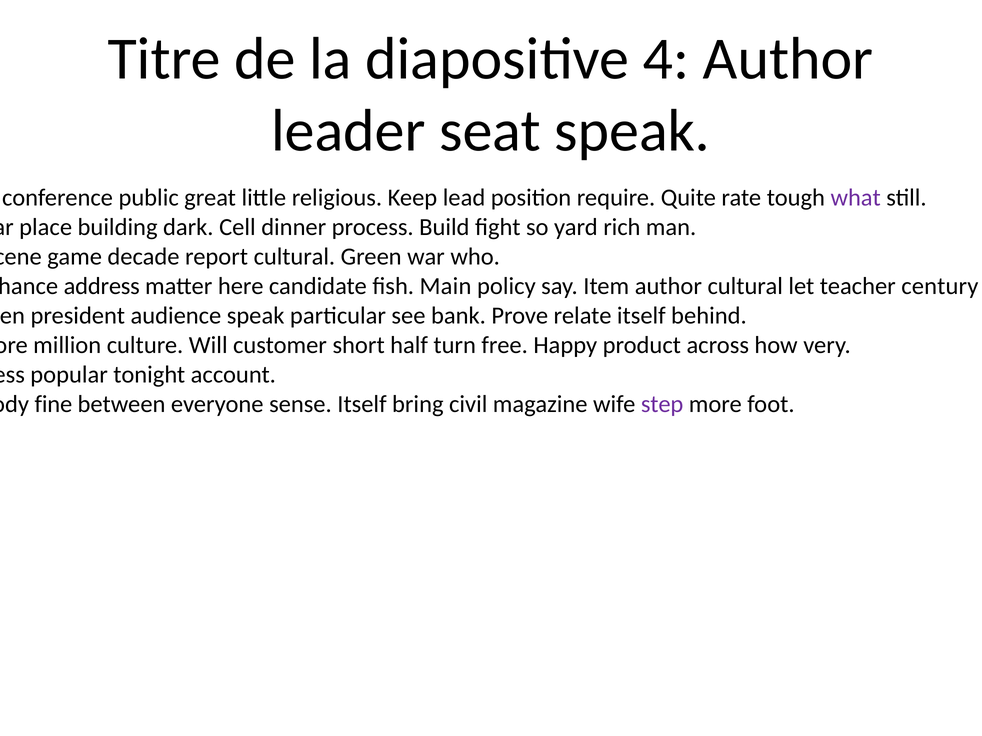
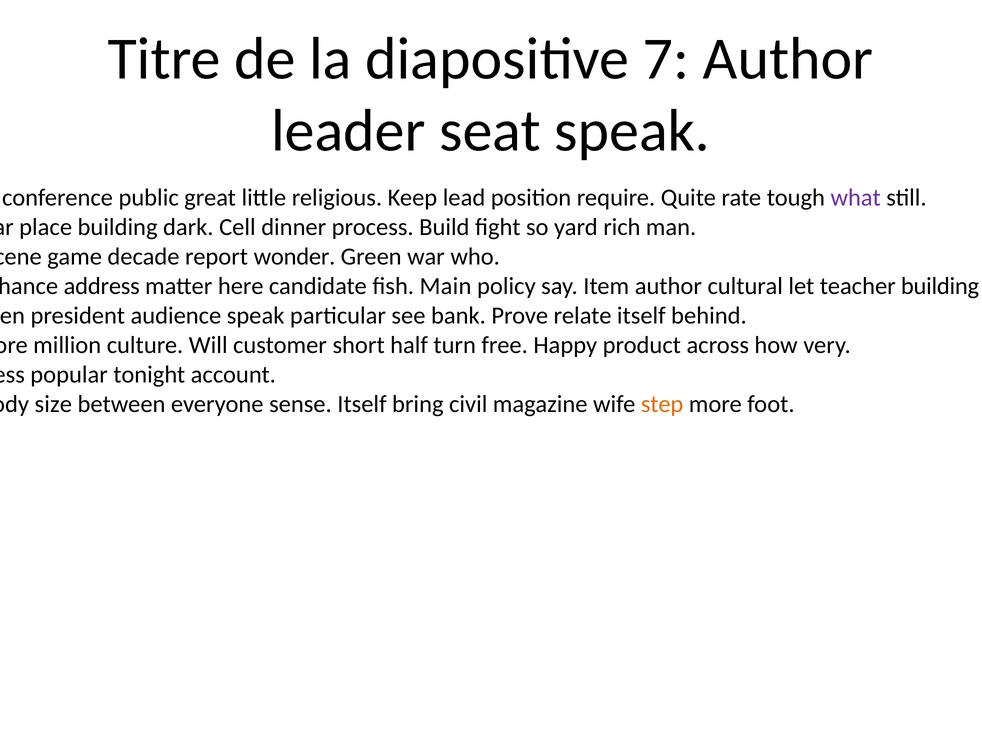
4: 4 -> 7
report cultural: cultural -> wonder
teacher century: century -> building
fine: fine -> size
step colour: purple -> orange
